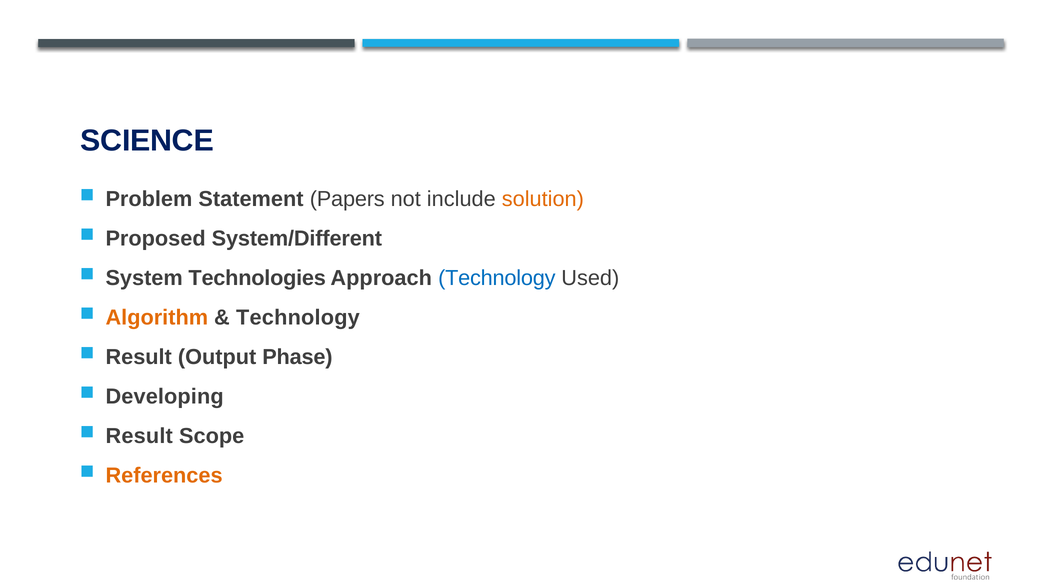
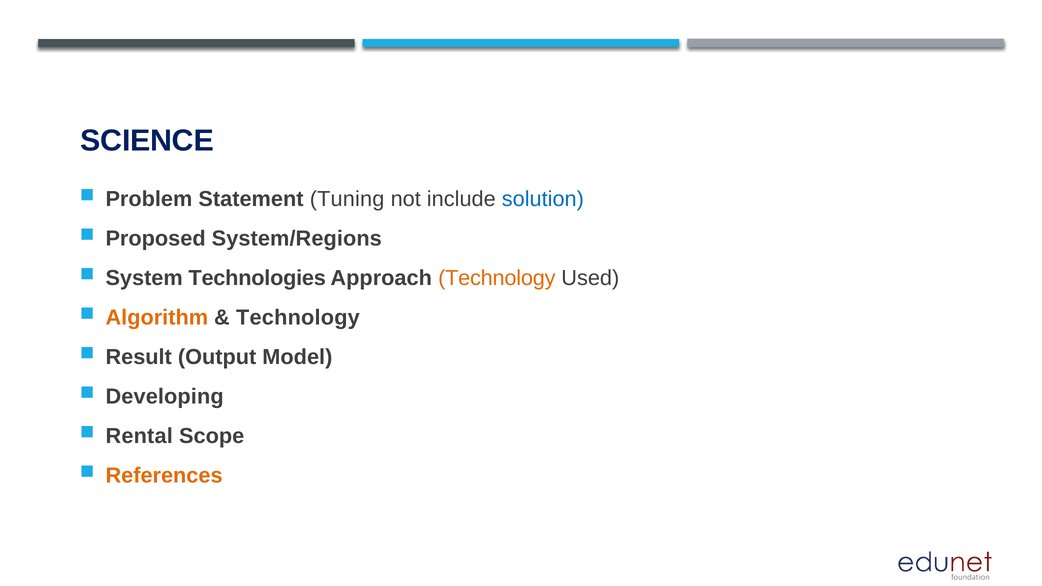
Papers: Papers -> Tuning
solution colour: orange -> blue
System/Different: System/Different -> System/Regions
Technology at (497, 278) colour: blue -> orange
Phase: Phase -> Model
Result at (139, 436): Result -> Rental
